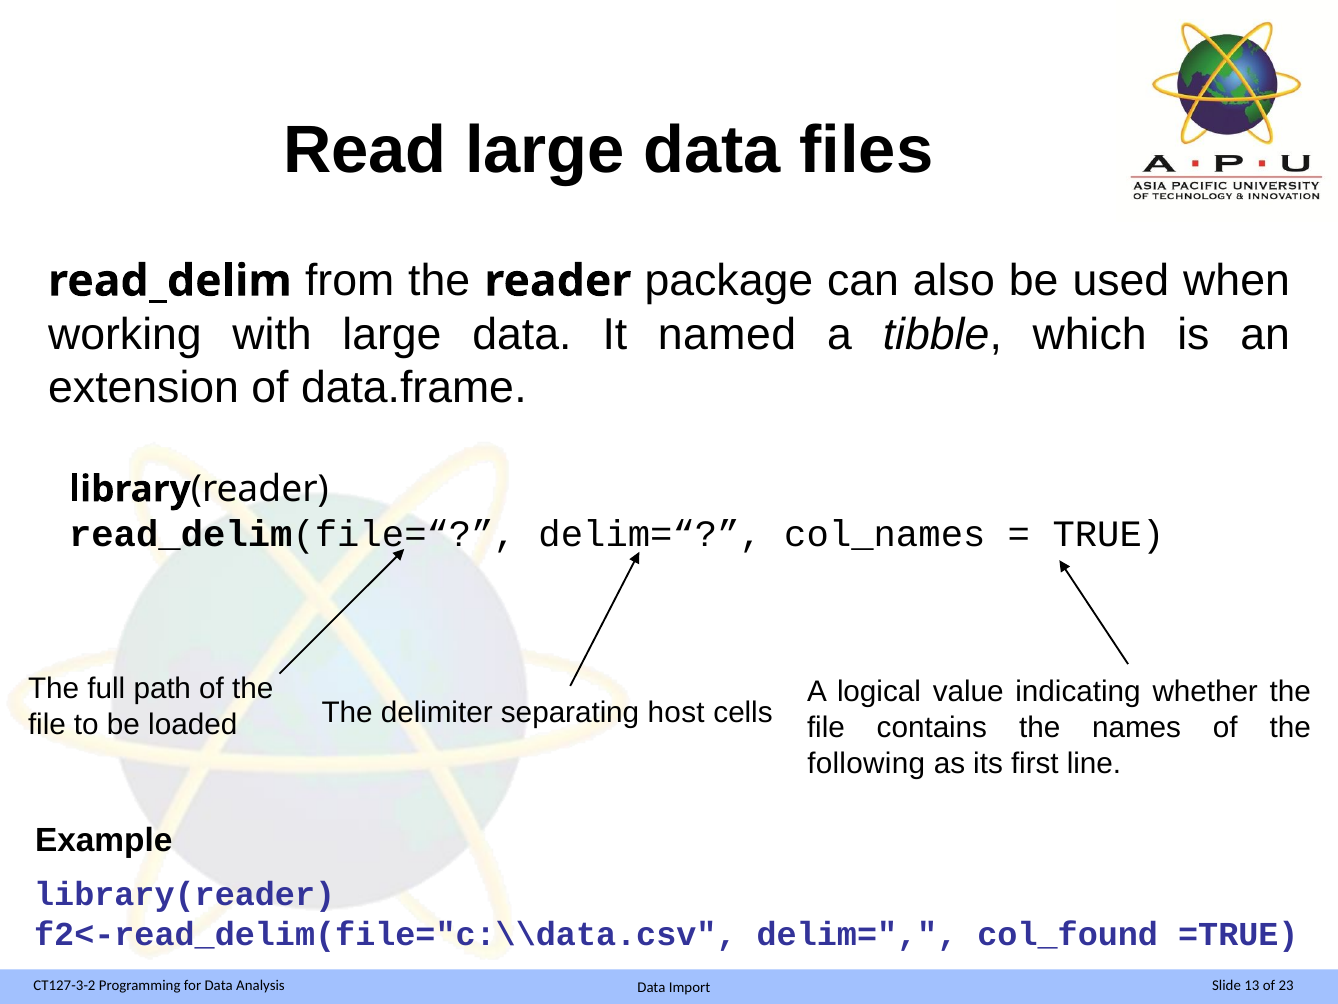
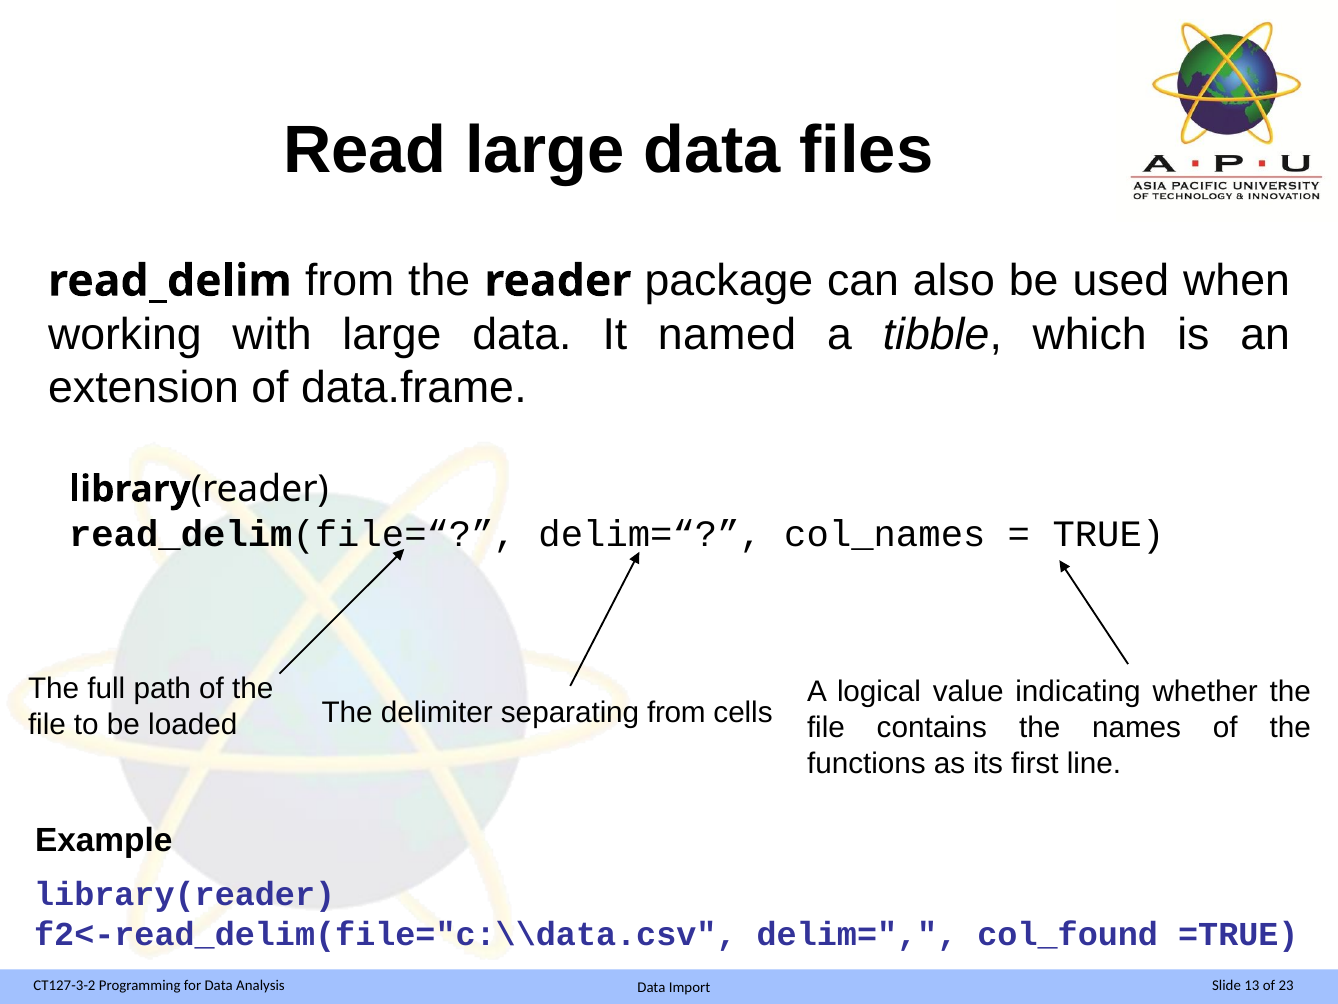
separating host: host -> from
following: following -> functions
